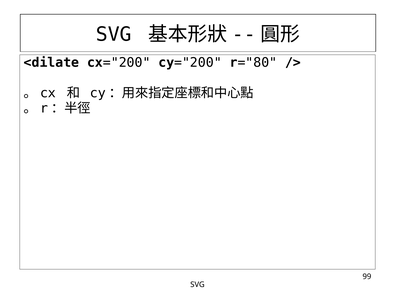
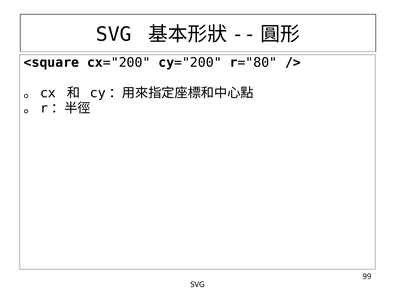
<dilate: <dilate -> <square
